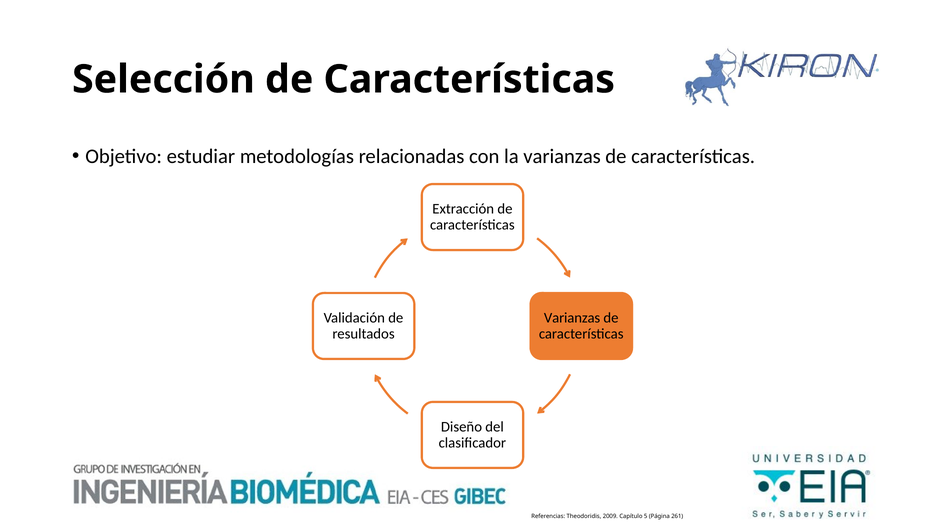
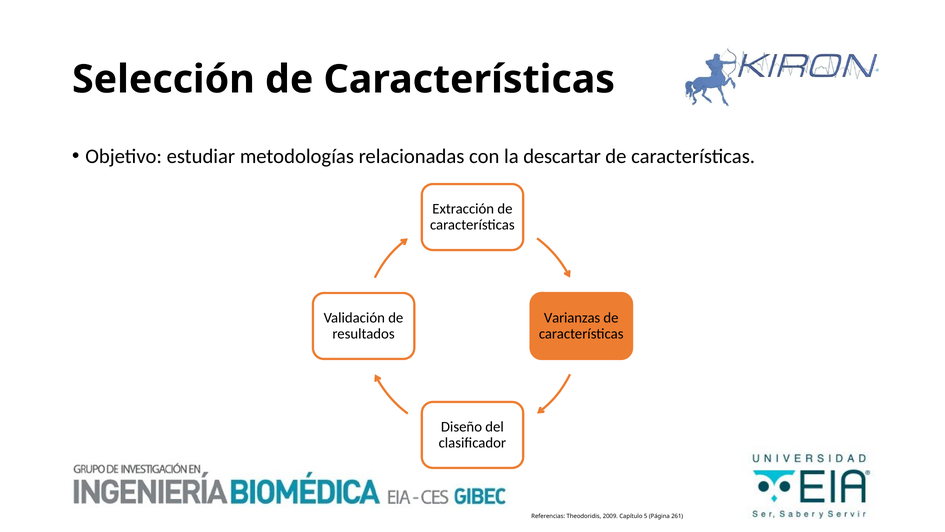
la varianzas: varianzas -> descartar
